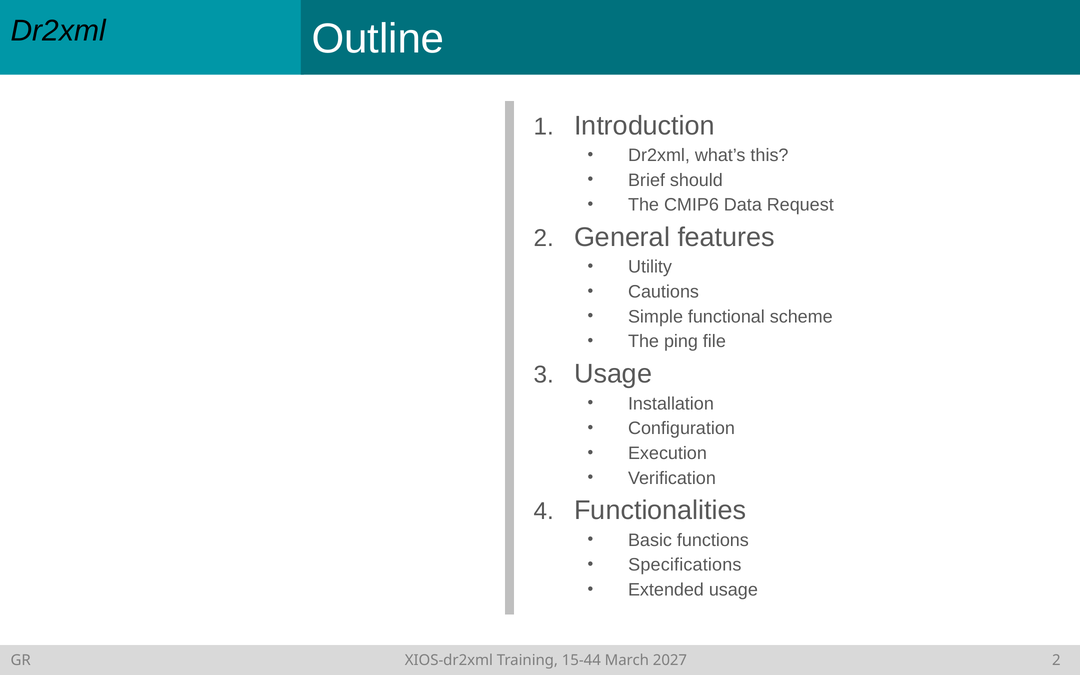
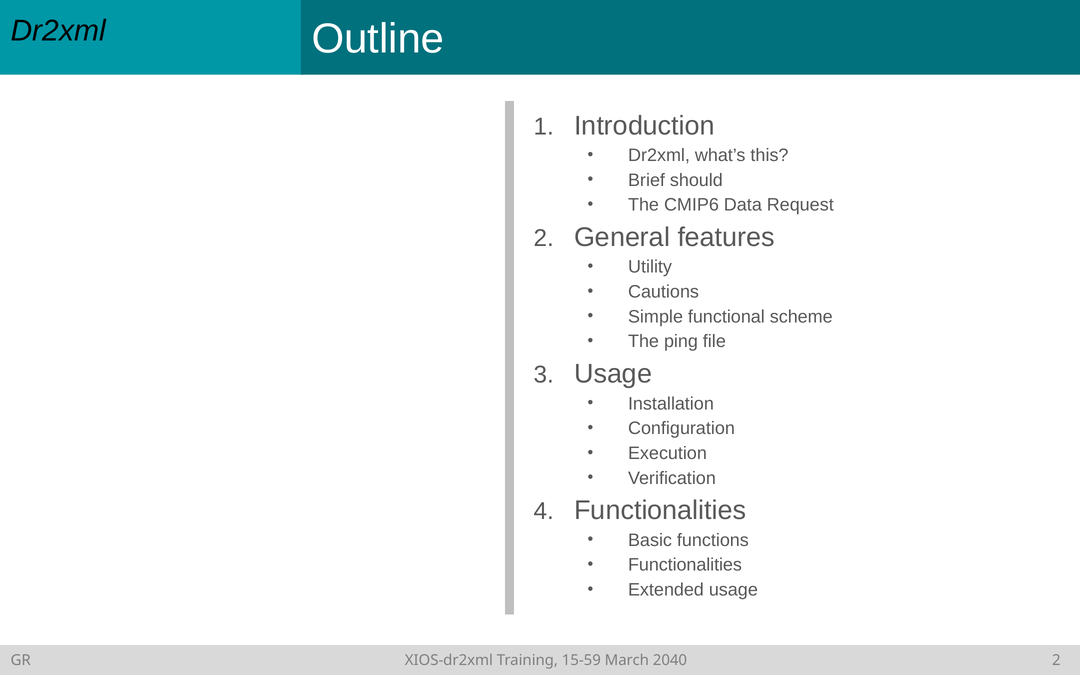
Specifications at (685, 565): Specifications -> Functionalities
15-44: 15-44 -> 15-59
2027: 2027 -> 2040
